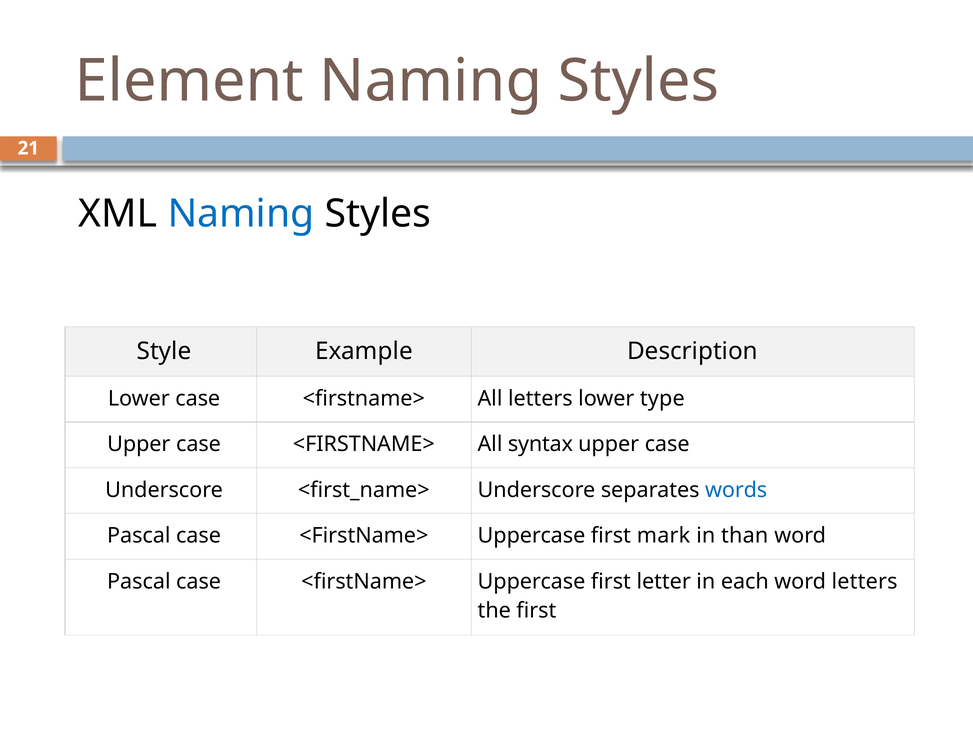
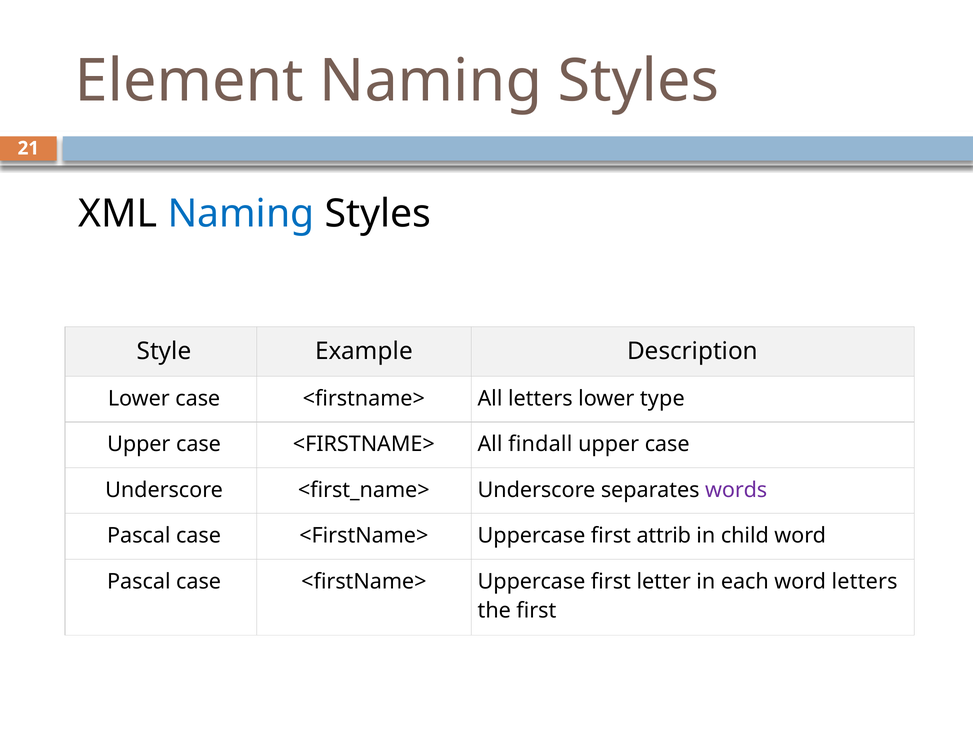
syntax: syntax -> findall
words colour: blue -> purple
mark: mark -> attrib
than: than -> child
